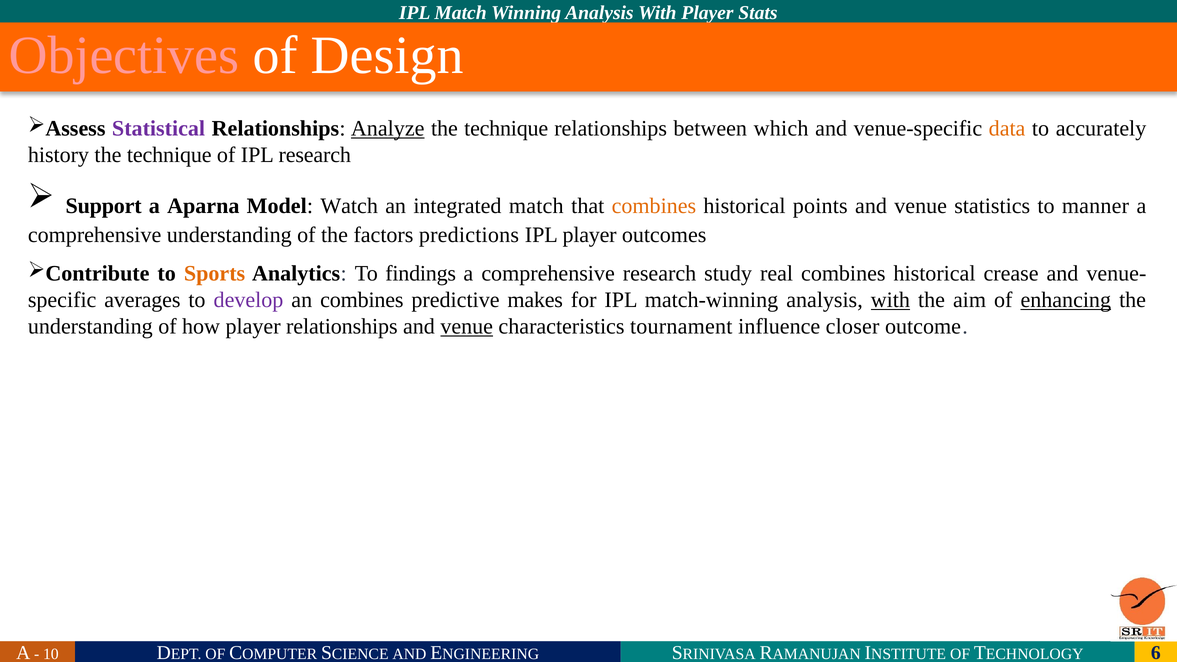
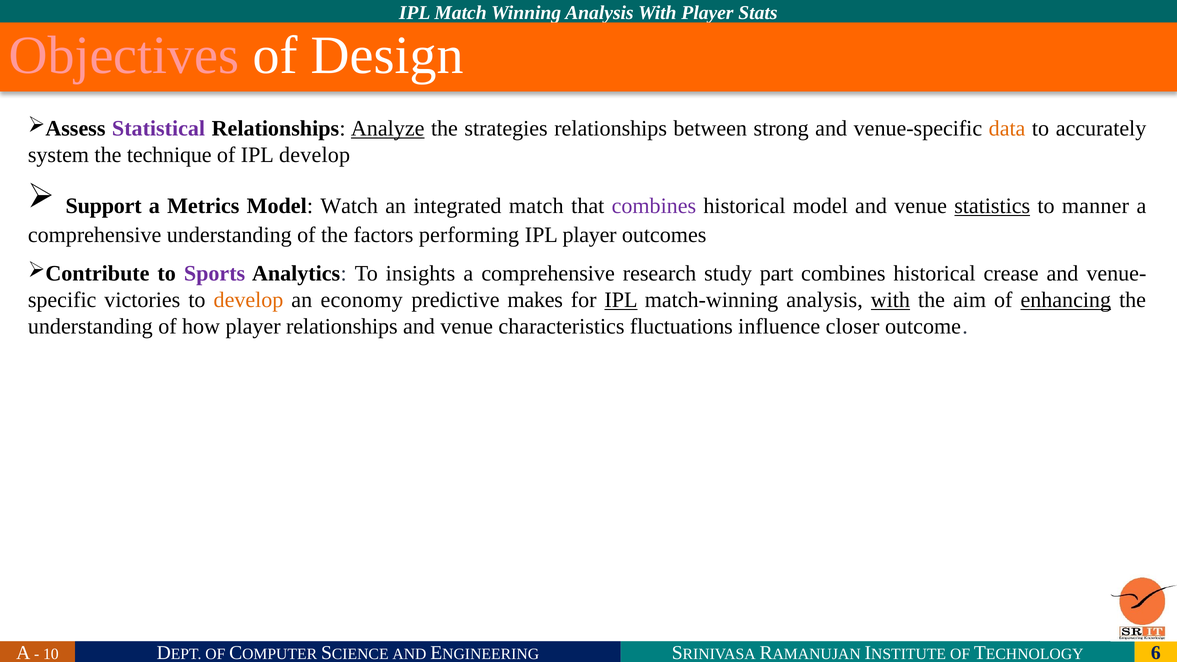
technique at (506, 129): technique -> strategies
which: which -> strong
history: history -> system
IPL research: research -> develop
Aparna: Aparna -> Metrics
combines at (654, 206) colour: orange -> purple
historical points: points -> model
statistics underline: none -> present
predictions: predictions -> performing
Sports colour: orange -> purple
findings: findings -> insights
real: real -> part
averages: averages -> victories
develop at (249, 300) colour: purple -> orange
an combines: combines -> economy
IPL at (621, 300) underline: none -> present
venue at (467, 327) underline: present -> none
tournament: tournament -> fluctuations
